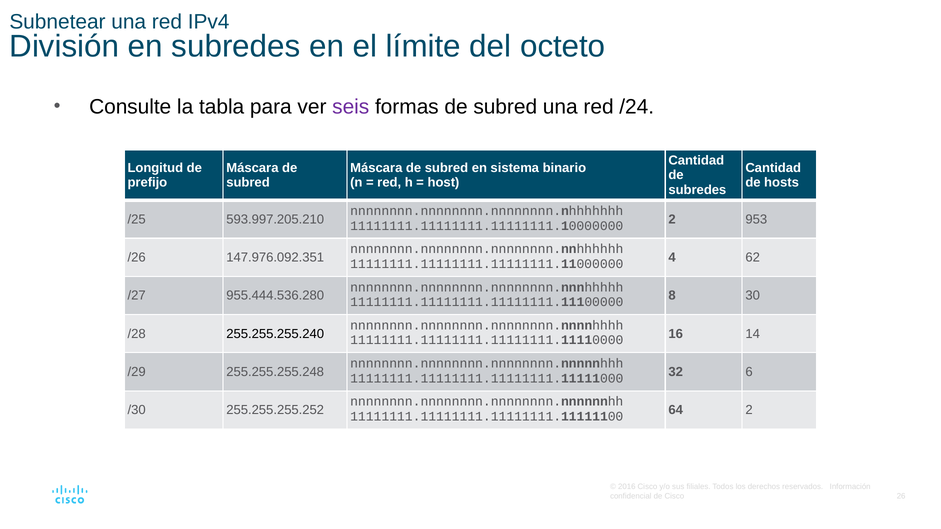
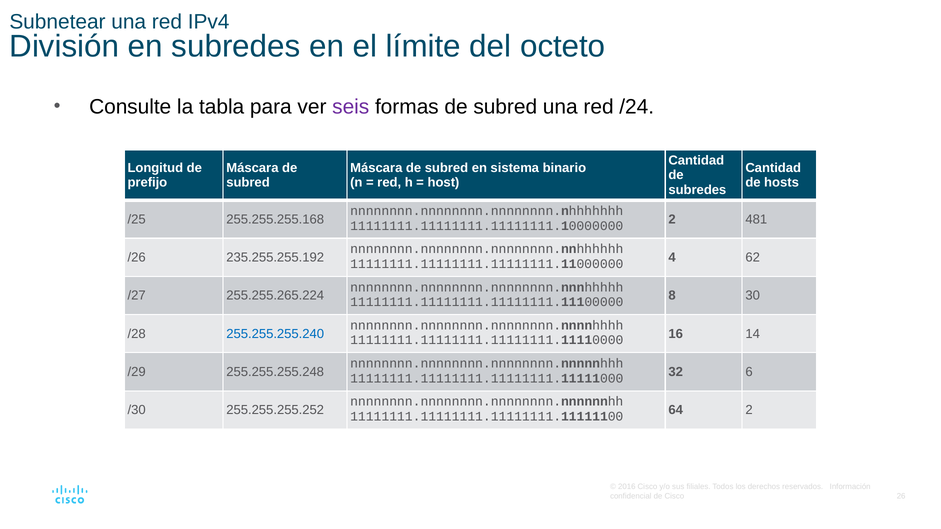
593.997.205.210: 593.997.205.210 -> 255.255.255.168
953: 953 -> 481
147.976.092.351: 147.976.092.351 -> 235.255.255.192
955.444.536.280: 955.444.536.280 -> 255.255.265.224
255.255.255.240 colour: black -> blue
